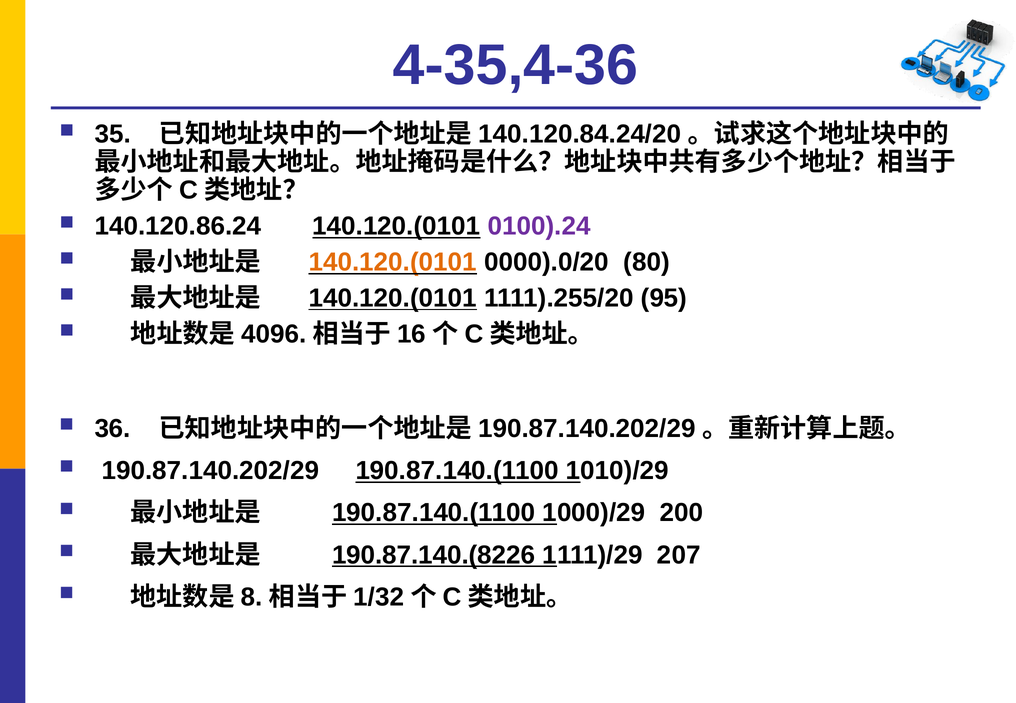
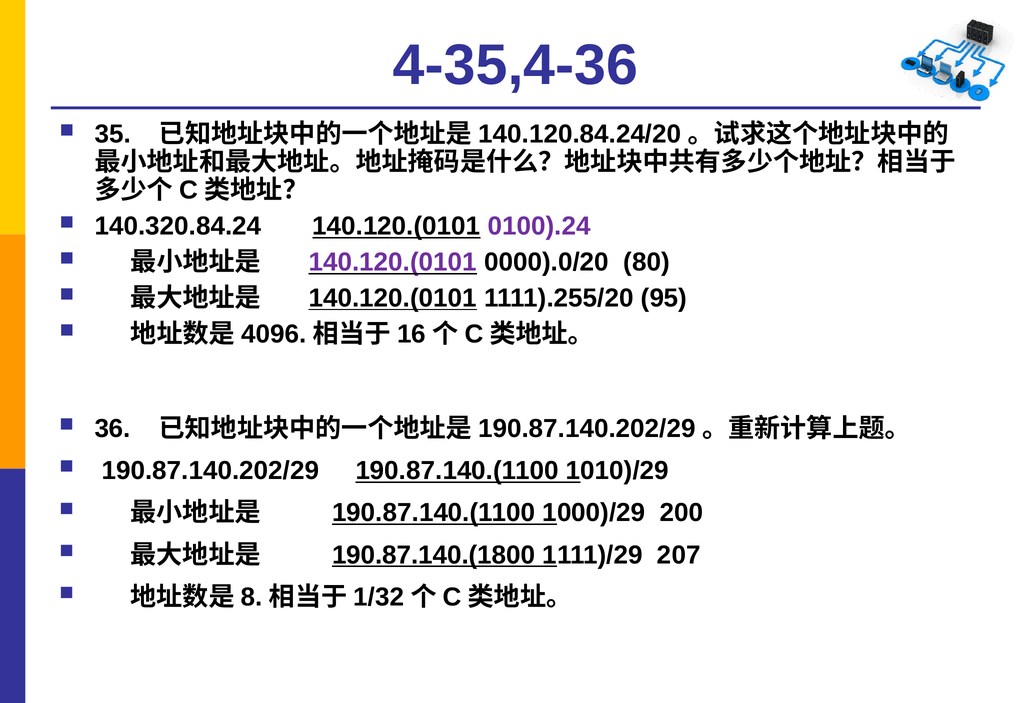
140.120.86.24: 140.120.86.24 -> 140.320.84.24
140.120.(0101 at (393, 262) colour: orange -> purple
190.87.140.(8226: 190.87.140.(8226 -> 190.87.140.(1800
